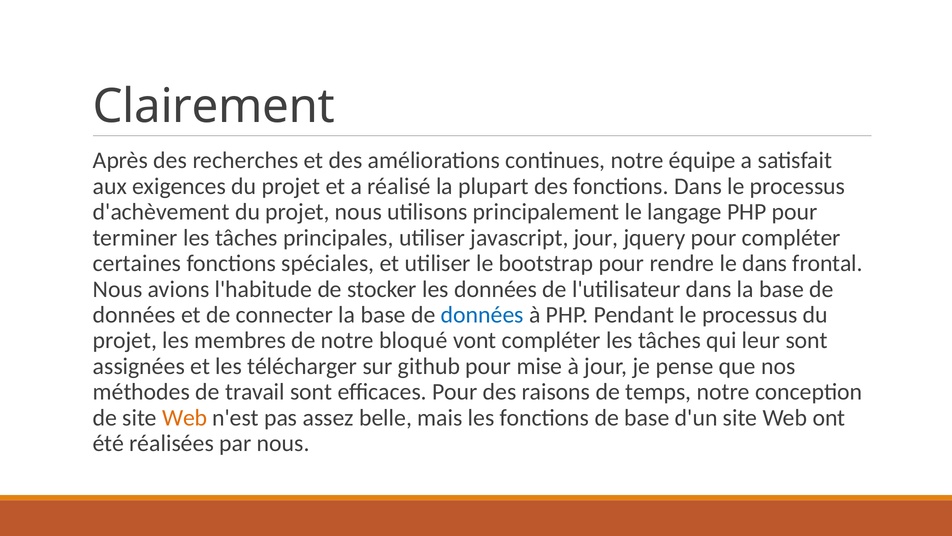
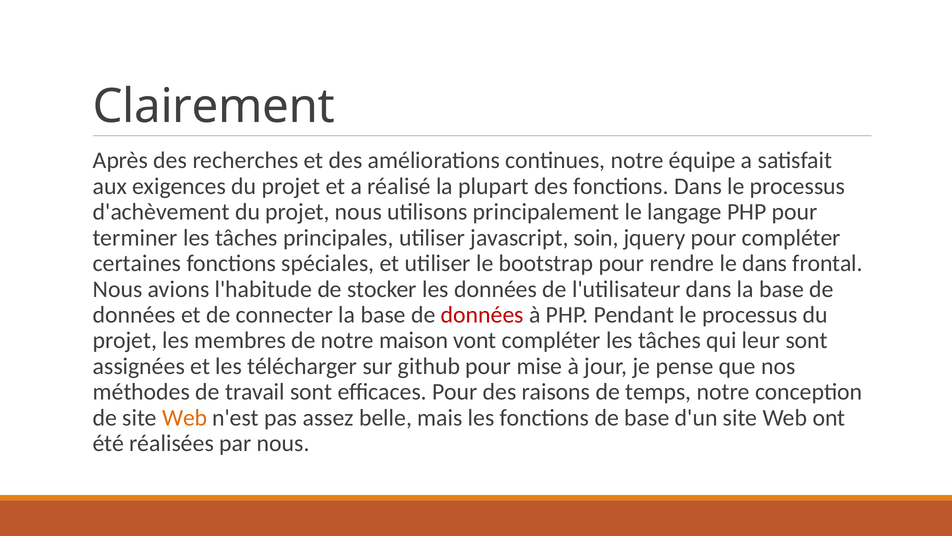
javascript jour: jour -> soin
données at (482, 315) colour: blue -> red
bloqué: bloqué -> maison
